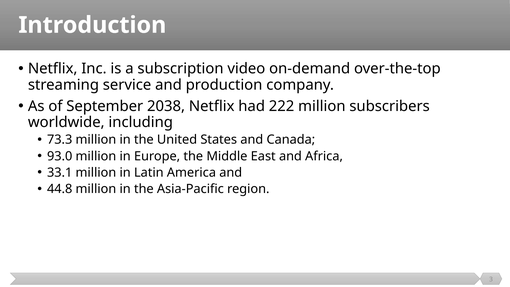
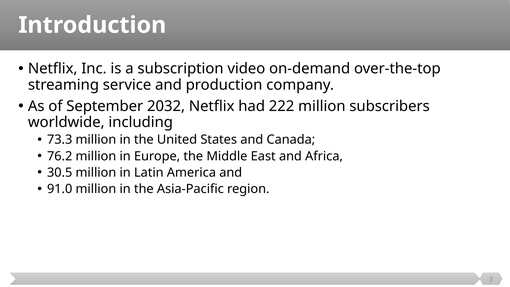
2038: 2038 -> 2032
93.0: 93.0 -> 76.2
33.1: 33.1 -> 30.5
44.8: 44.8 -> 91.0
